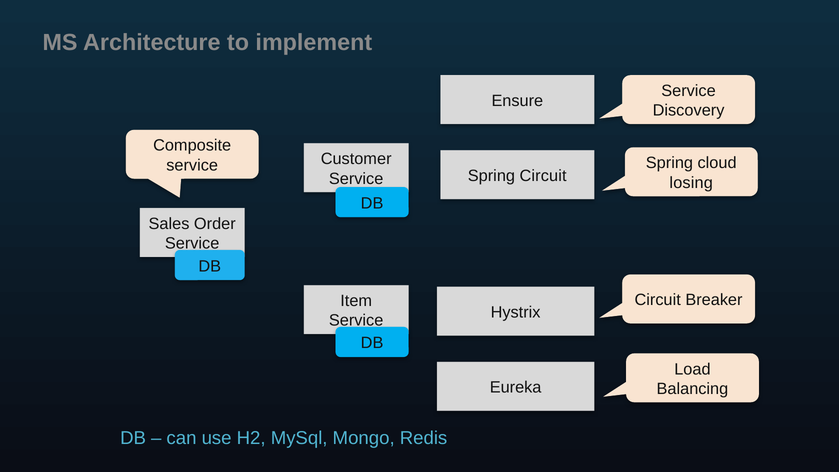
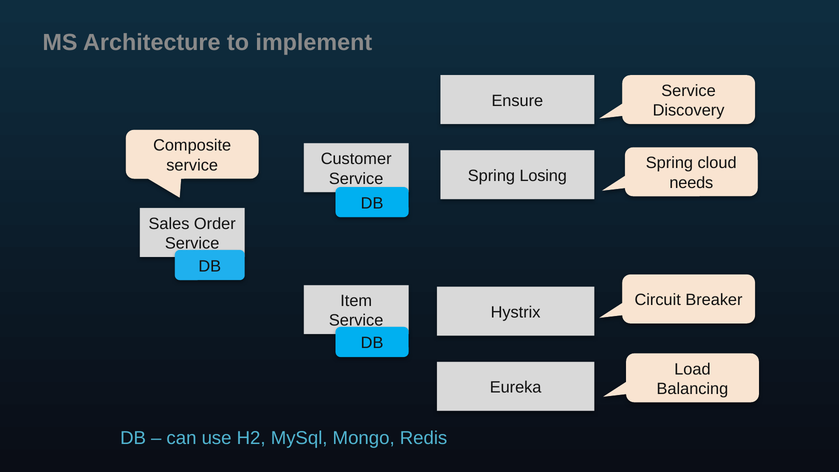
Spring Circuit: Circuit -> Losing
losing: losing -> needs
